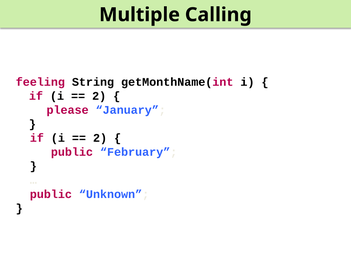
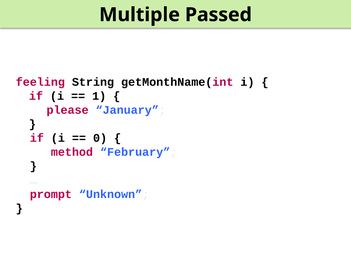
Calling: Calling -> Passed
2 at (99, 96): 2 -> 1
2 at (100, 138): 2 -> 0
public at (72, 152): public -> method
public at (51, 194): public -> prompt
